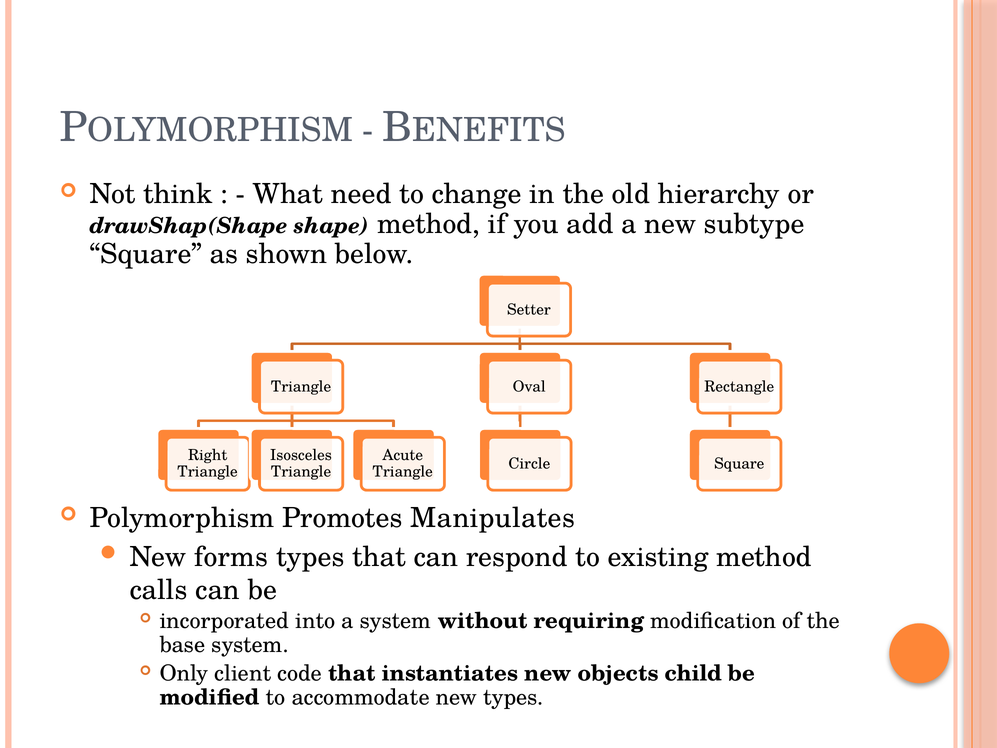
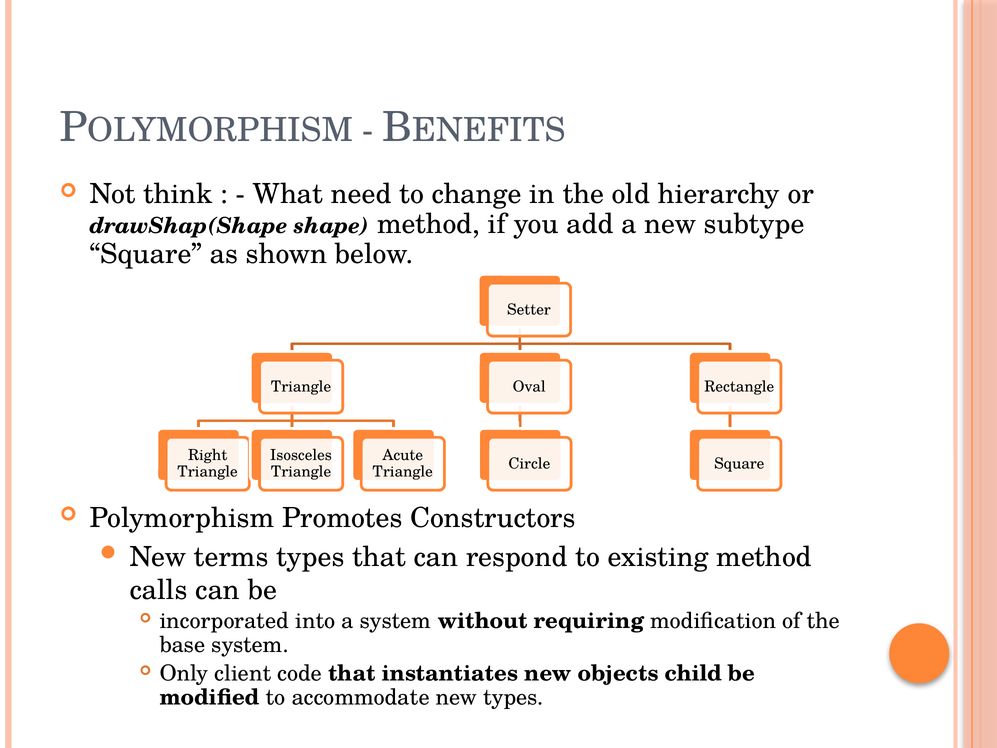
Manipulates: Manipulates -> Constructors
forms: forms -> terms
